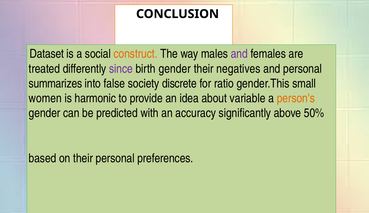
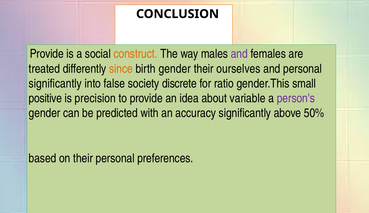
Dataset at (47, 54): Dataset -> Provide
since colour: purple -> orange
negatives: negatives -> ourselves
summarizes at (55, 84): summarizes -> significantly
women: women -> positive
harmonic: harmonic -> precision
person's colour: orange -> purple
